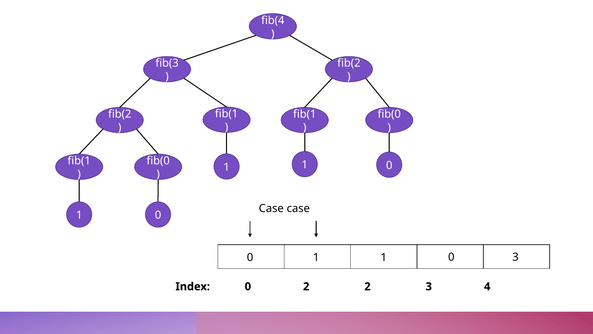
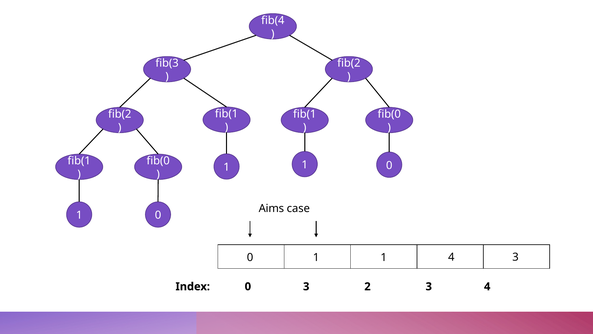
Case at (271, 208): Case -> Aims
0 at (451, 257): 0 -> 4
0 2: 2 -> 3
